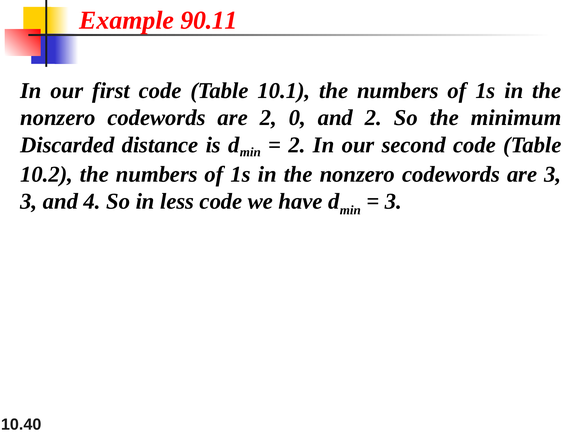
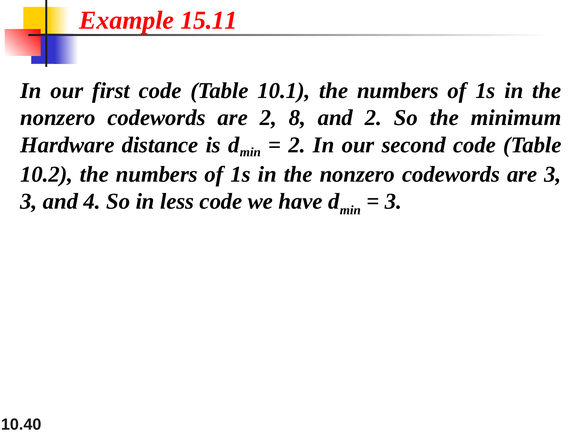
90.11: 90.11 -> 15.11
0: 0 -> 8
Discarded: Discarded -> Hardware
